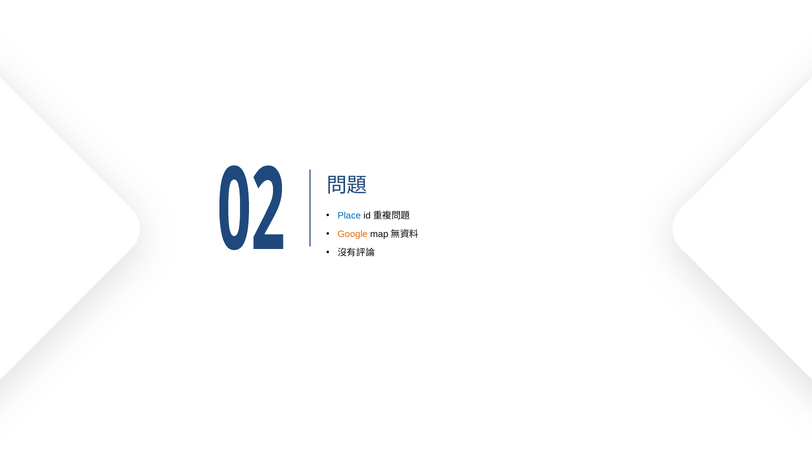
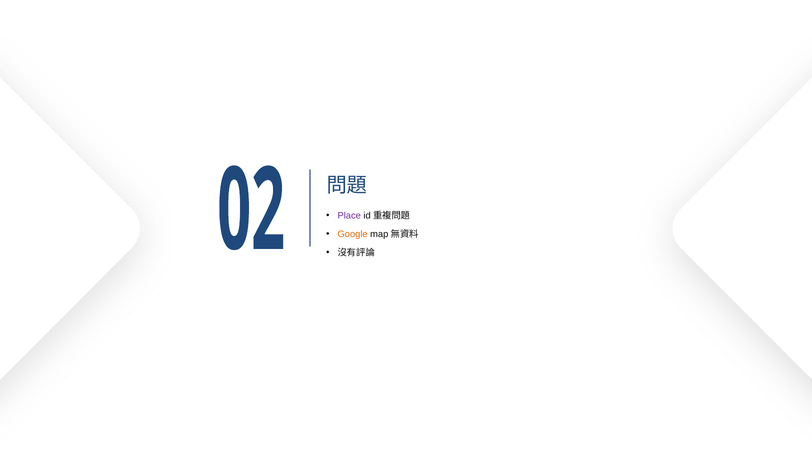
Place colour: blue -> purple
